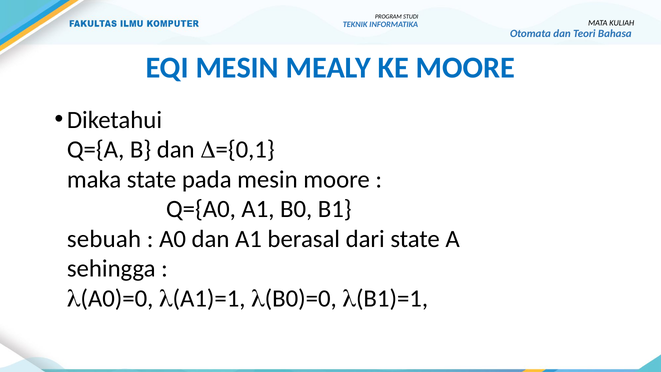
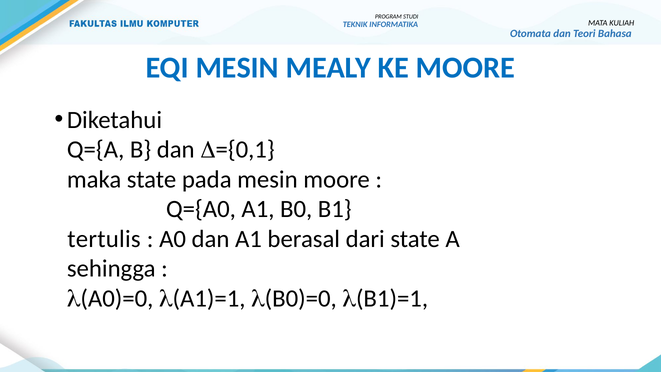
sebuah: sebuah -> tertulis
